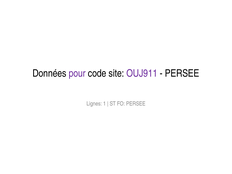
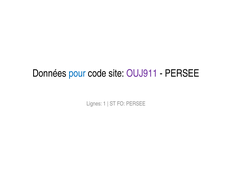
pour colour: purple -> blue
